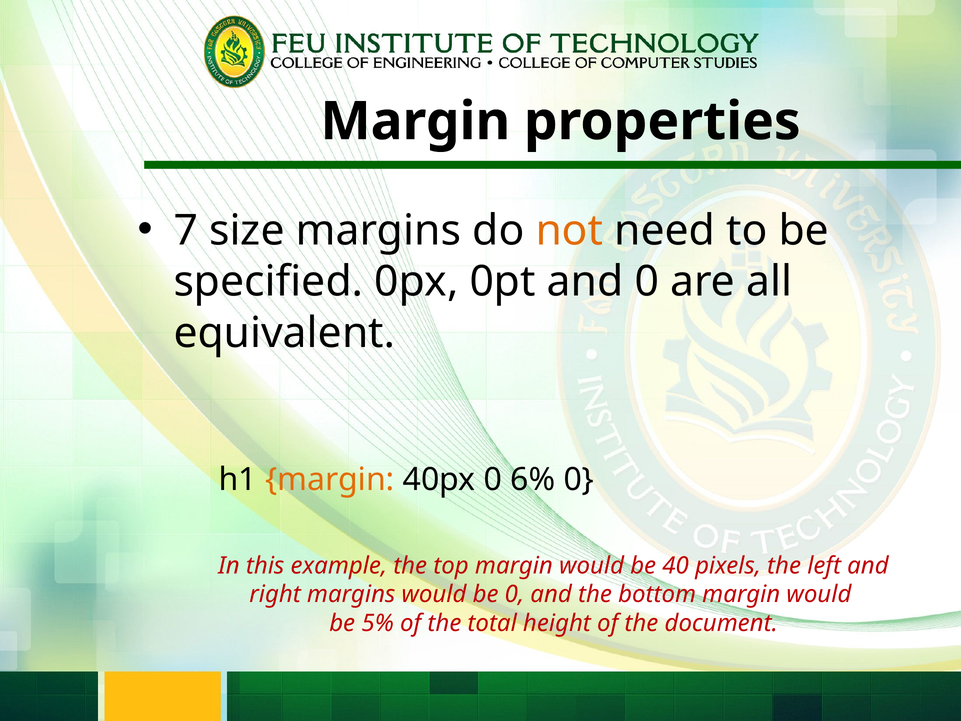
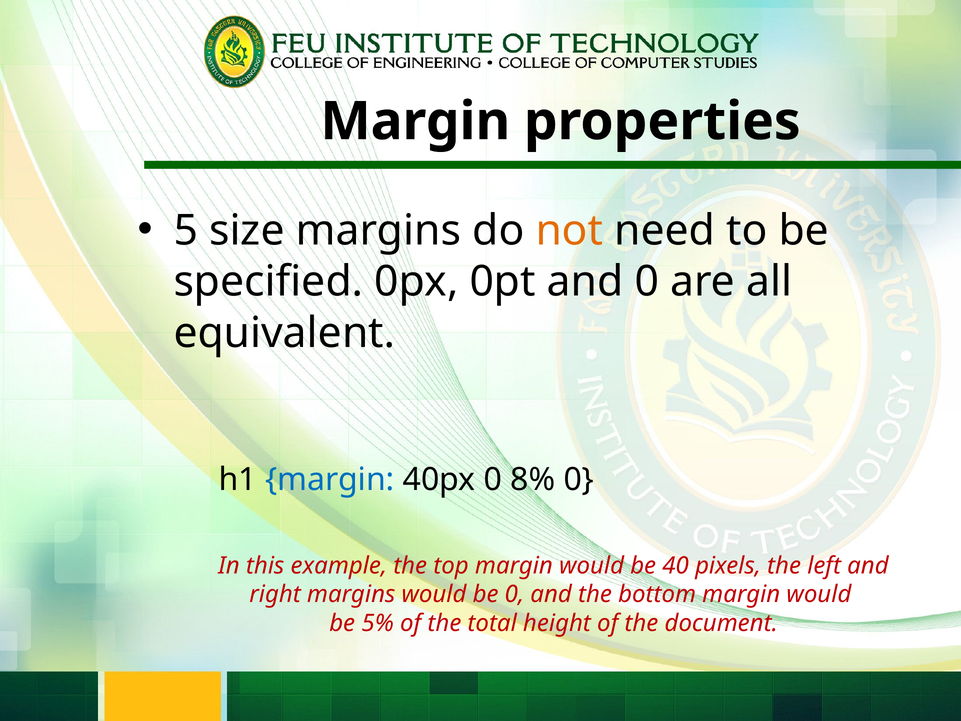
7: 7 -> 5
margin at (330, 479) colour: orange -> blue
6%: 6% -> 8%
